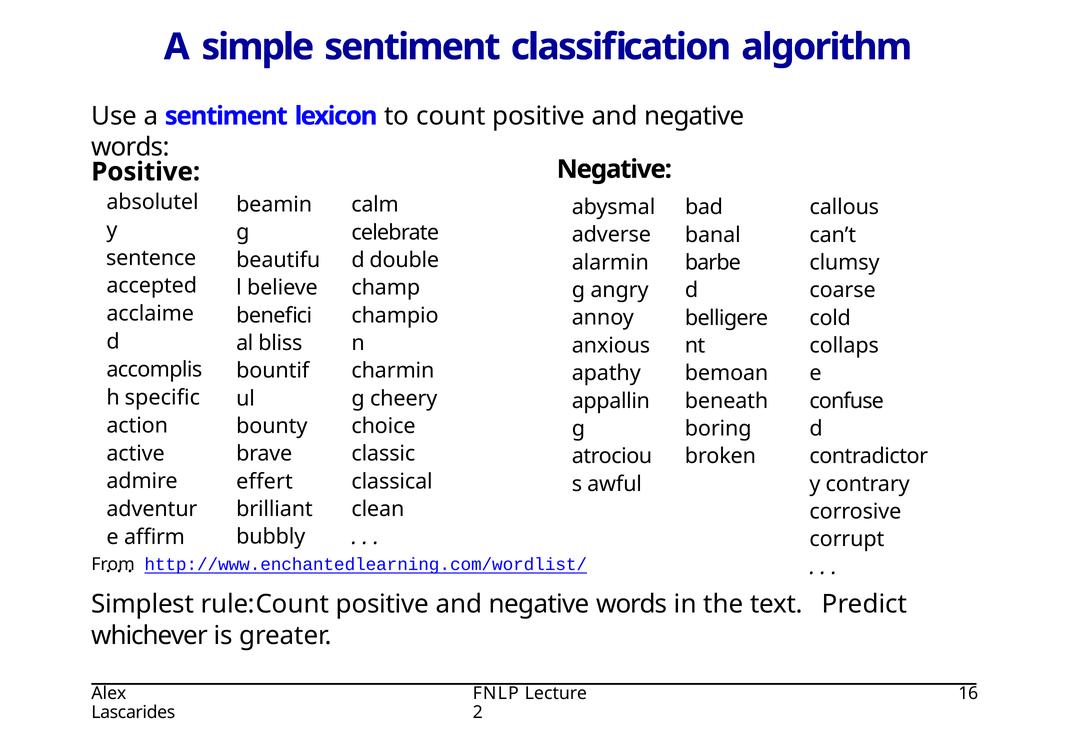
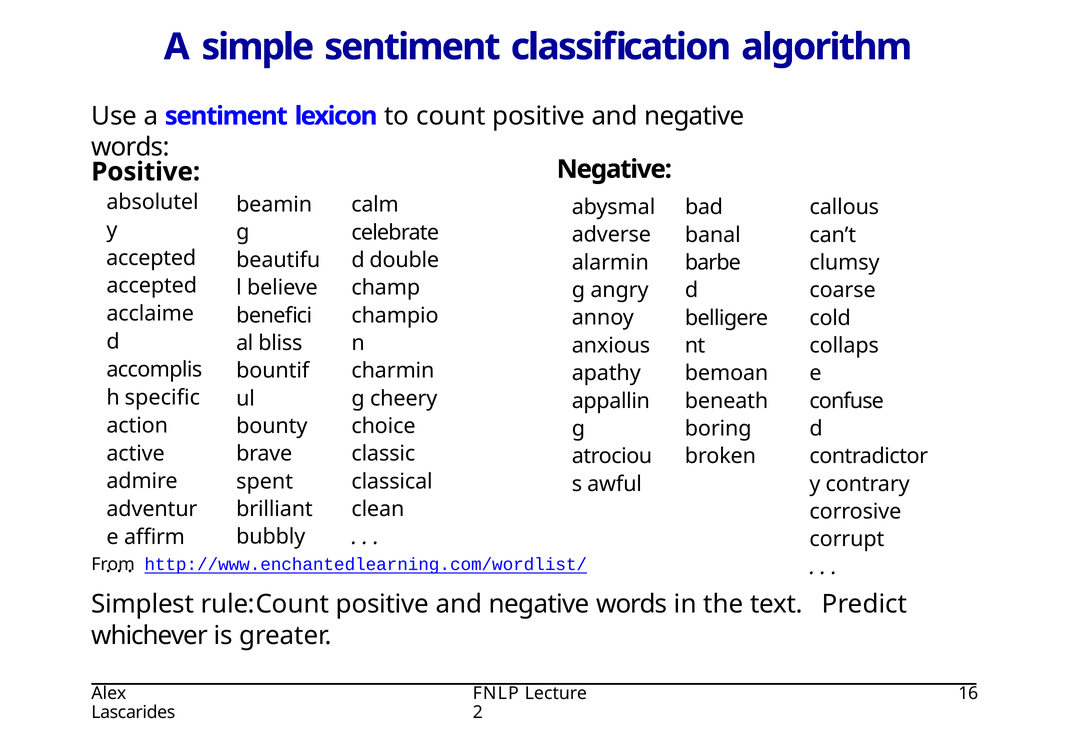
sentence at (151, 258): sentence -> accepted
effert: effert -> spent
